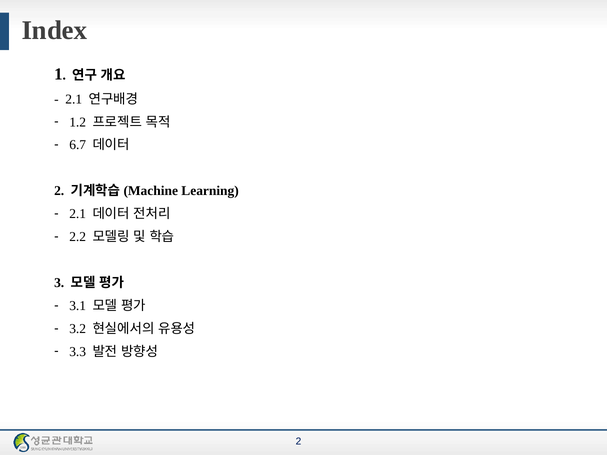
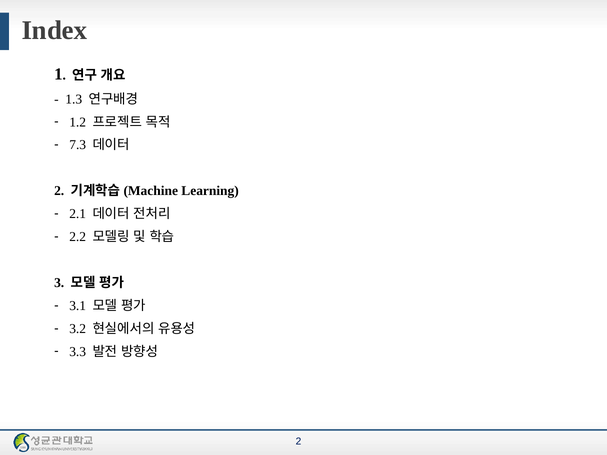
2.1 at (74, 99): 2.1 -> 1.3
6.7: 6.7 -> 7.3
